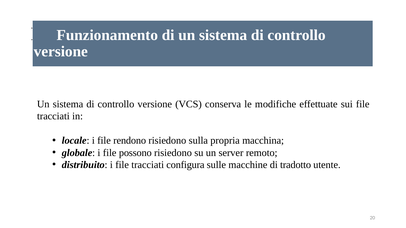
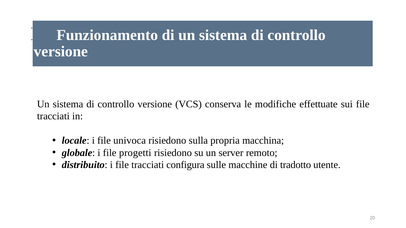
rendono: rendono -> univoca
possono: possono -> progetti
